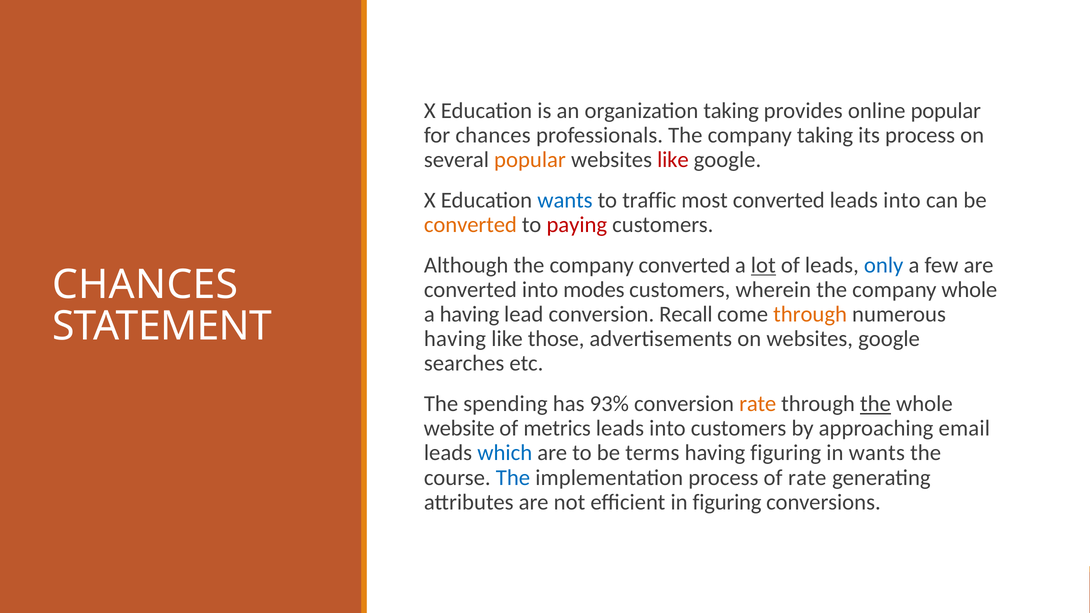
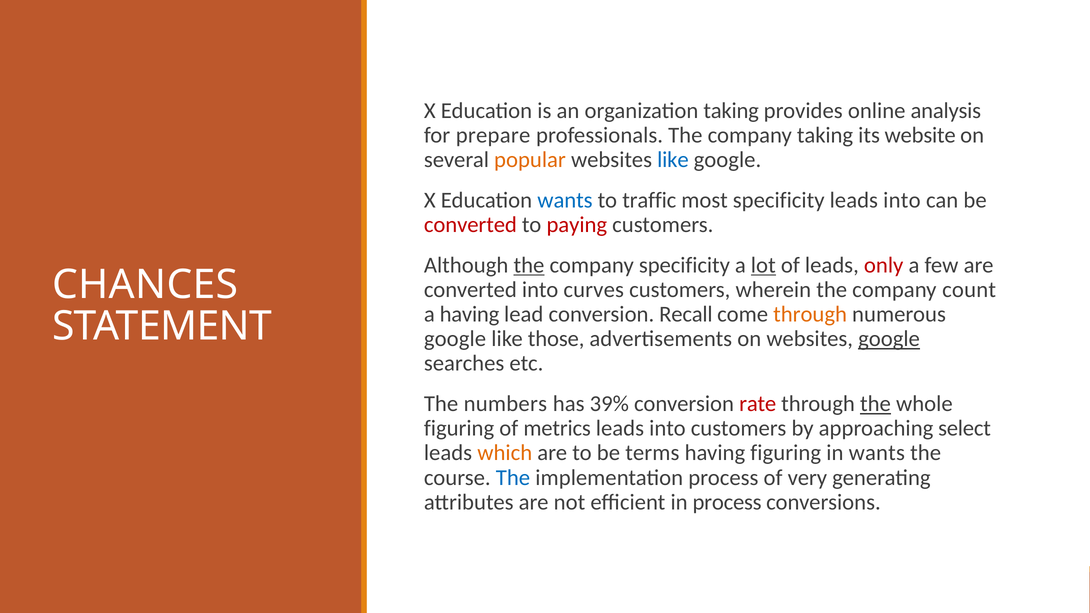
online popular: popular -> analysis
for chances: chances -> prepare
its process: process -> website
like at (673, 160) colour: red -> blue
most converted: converted -> specificity
converted at (470, 225) colour: orange -> red
the at (529, 265) underline: none -> present
company converted: converted -> specificity
only colour: blue -> red
modes: modes -> curves
company whole: whole -> count
having at (455, 339): having -> google
google at (889, 339) underline: none -> present
spending: spending -> numbers
93%: 93% -> 39%
rate at (758, 404) colour: orange -> red
website at (459, 429): website -> figuring
email: email -> select
which colour: blue -> orange
of rate: rate -> very
in figuring: figuring -> process
